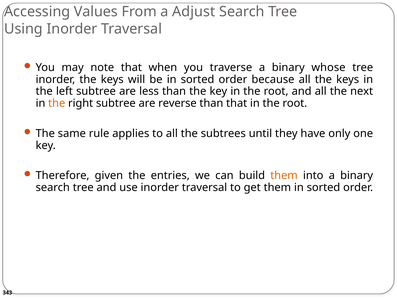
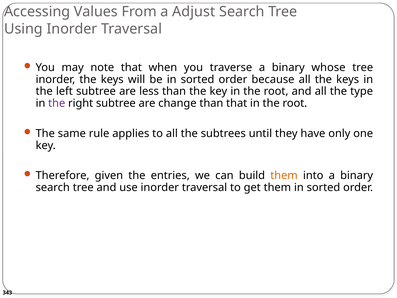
next: next -> type
the at (57, 103) colour: orange -> purple
reverse: reverse -> change
